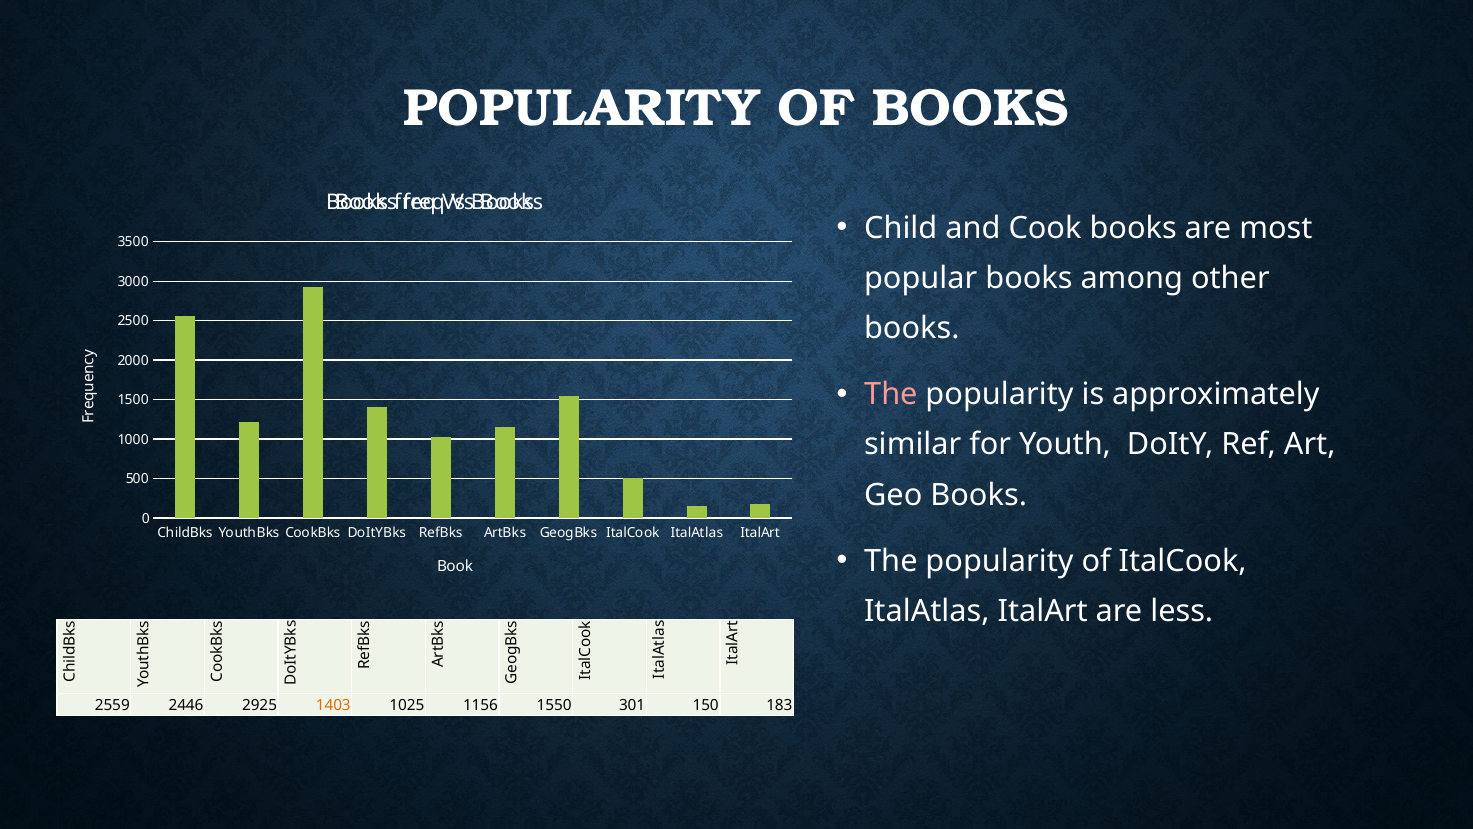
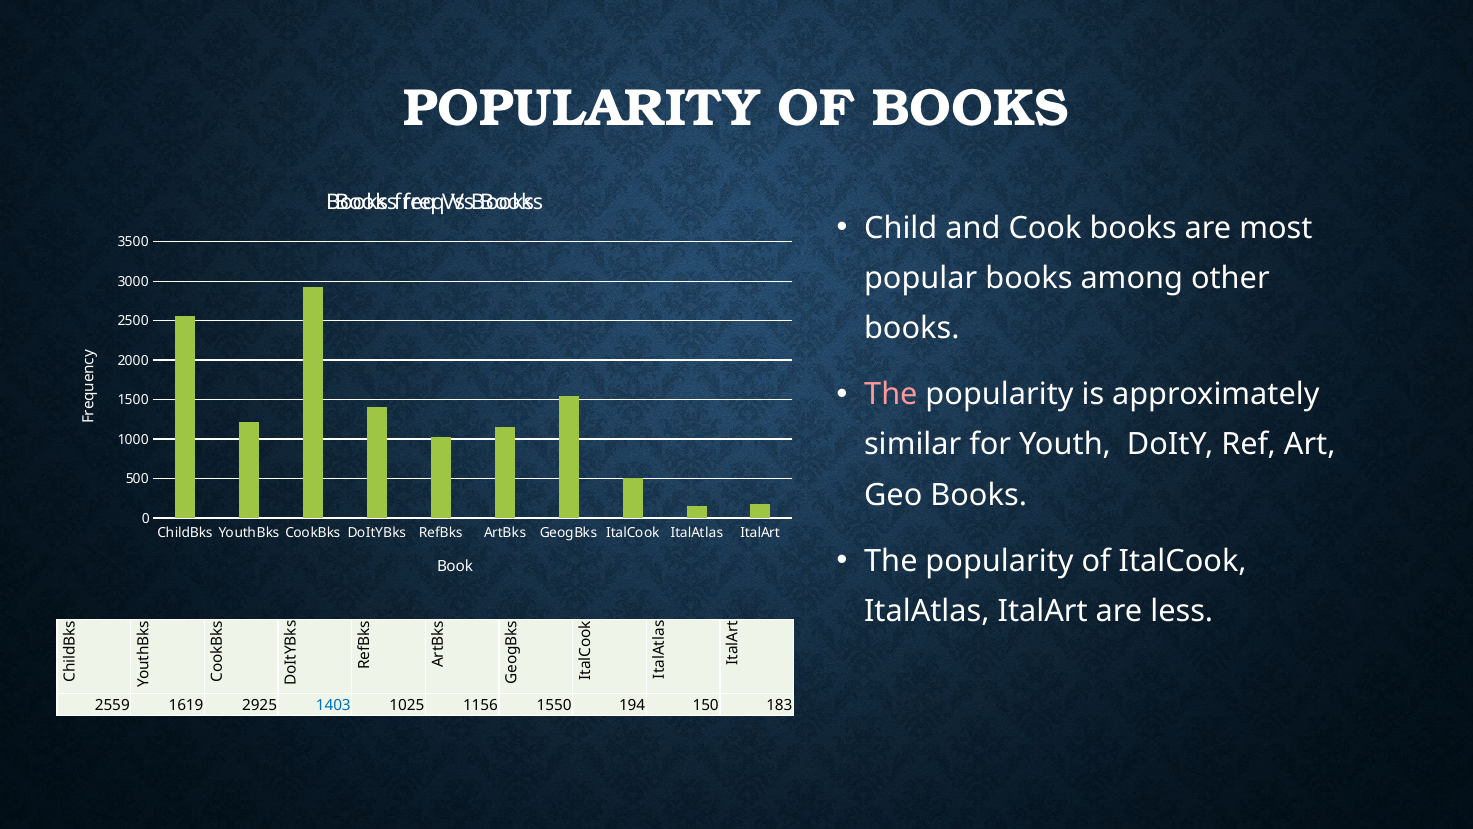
2446: 2446 -> 1619
1403 colour: orange -> blue
301: 301 -> 194
